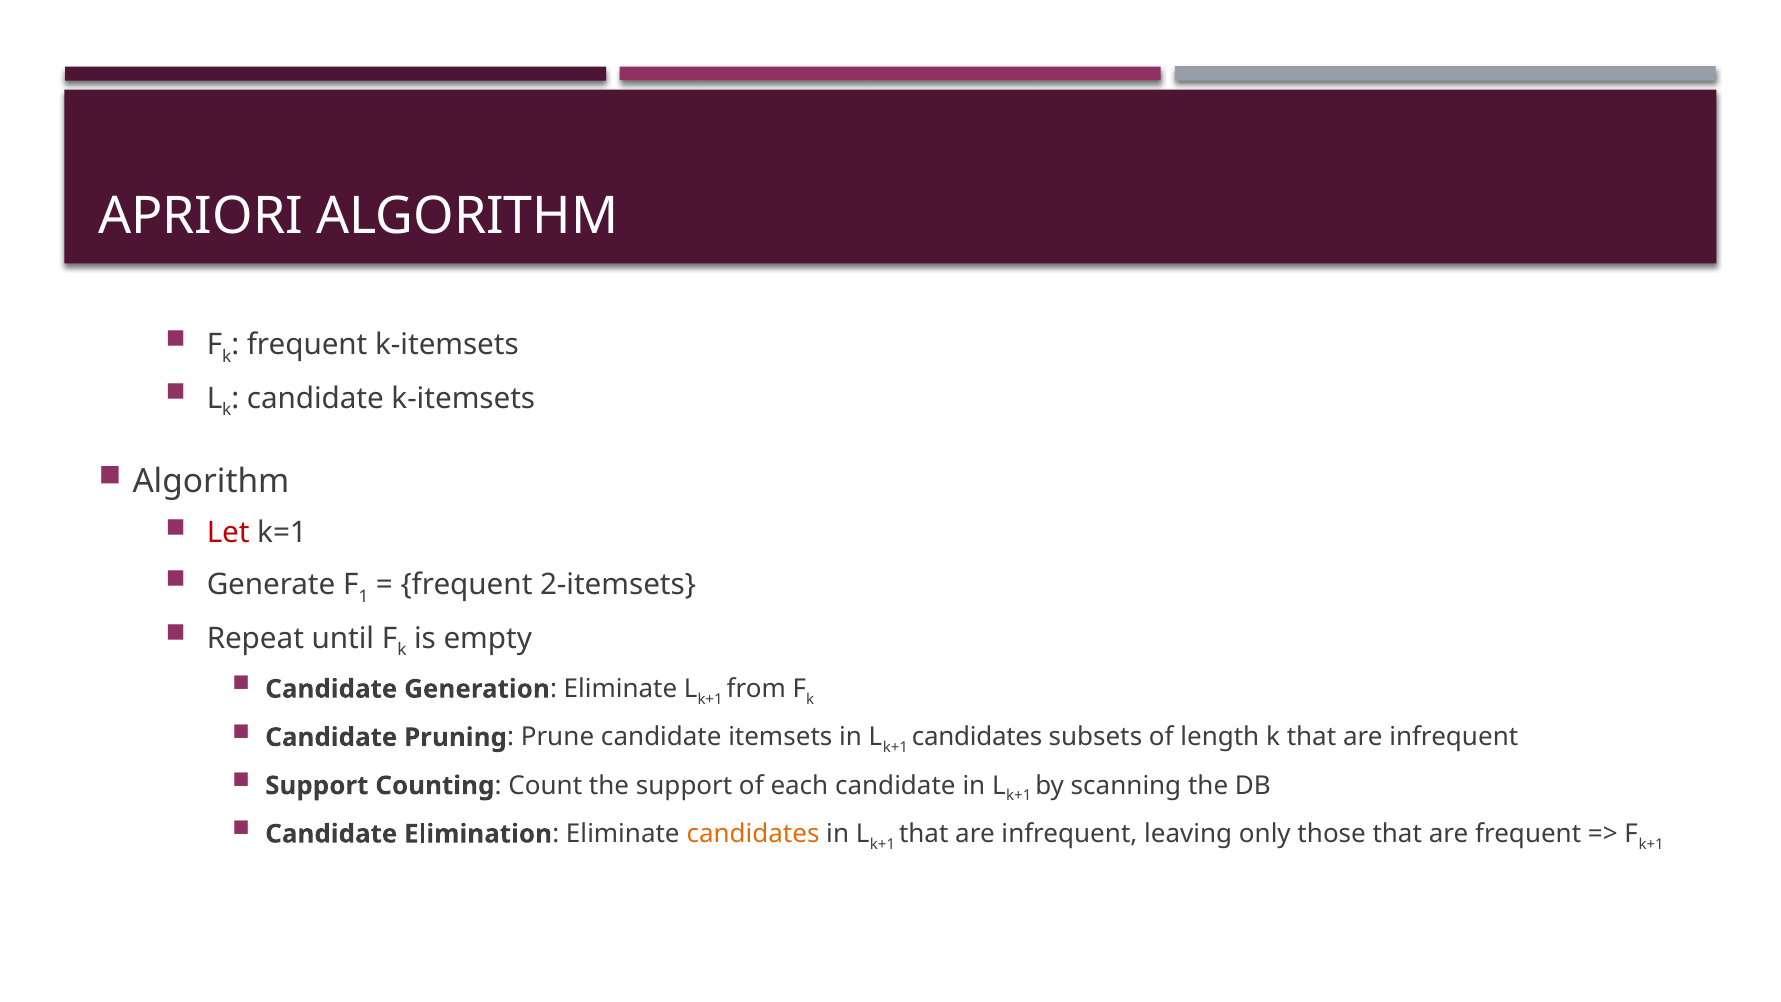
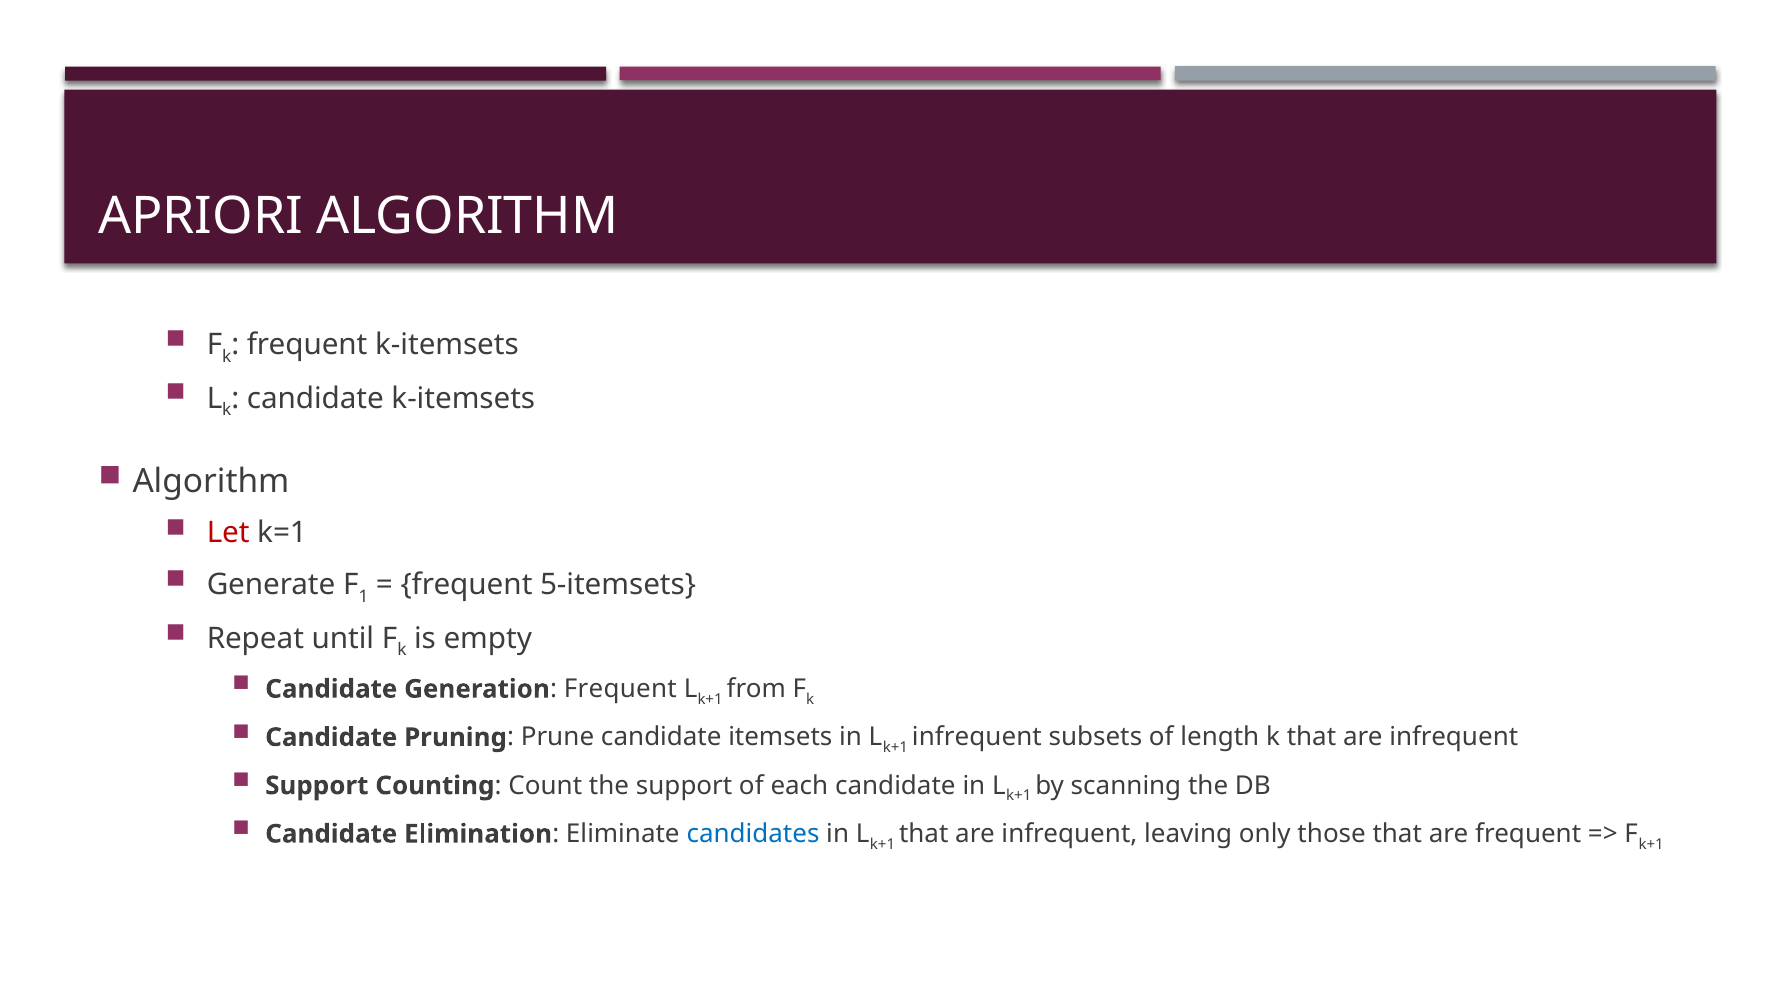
2-itemsets: 2-itemsets -> 5-itemsets
Generation Eliminate: Eliminate -> Frequent
candidates at (977, 737): candidates -> infrequent
candidates at (753, 834) colour: orange -> blue
